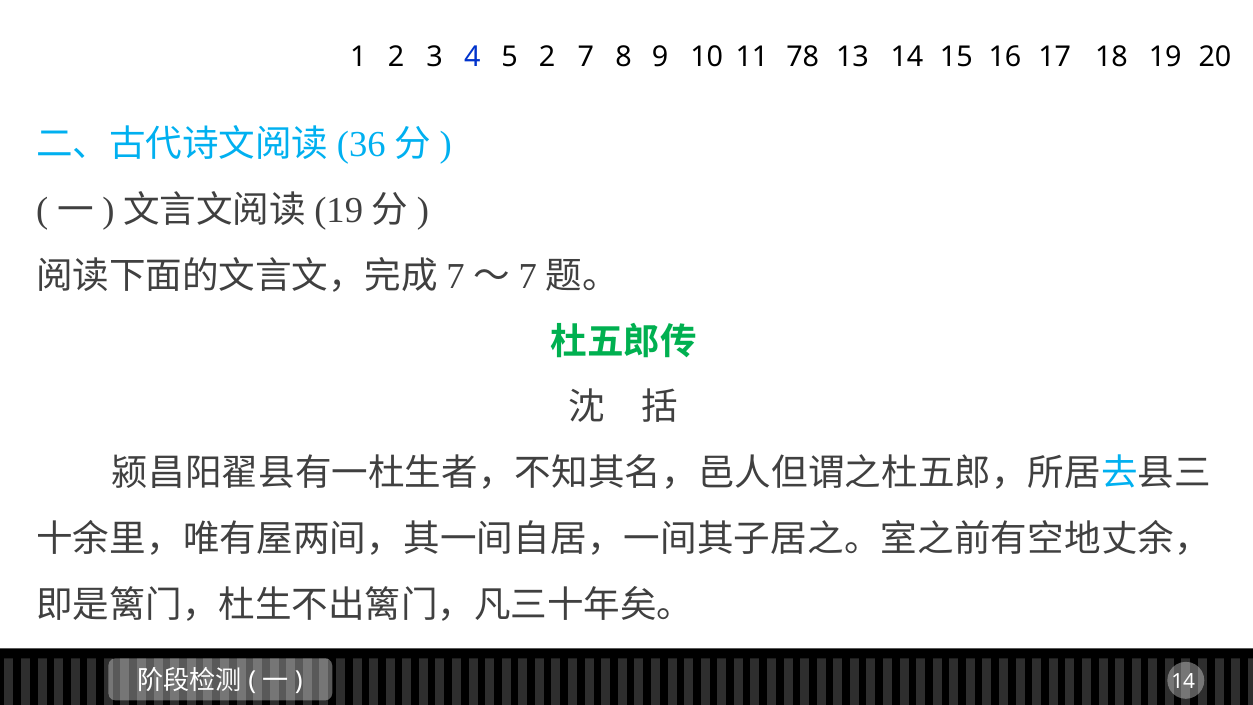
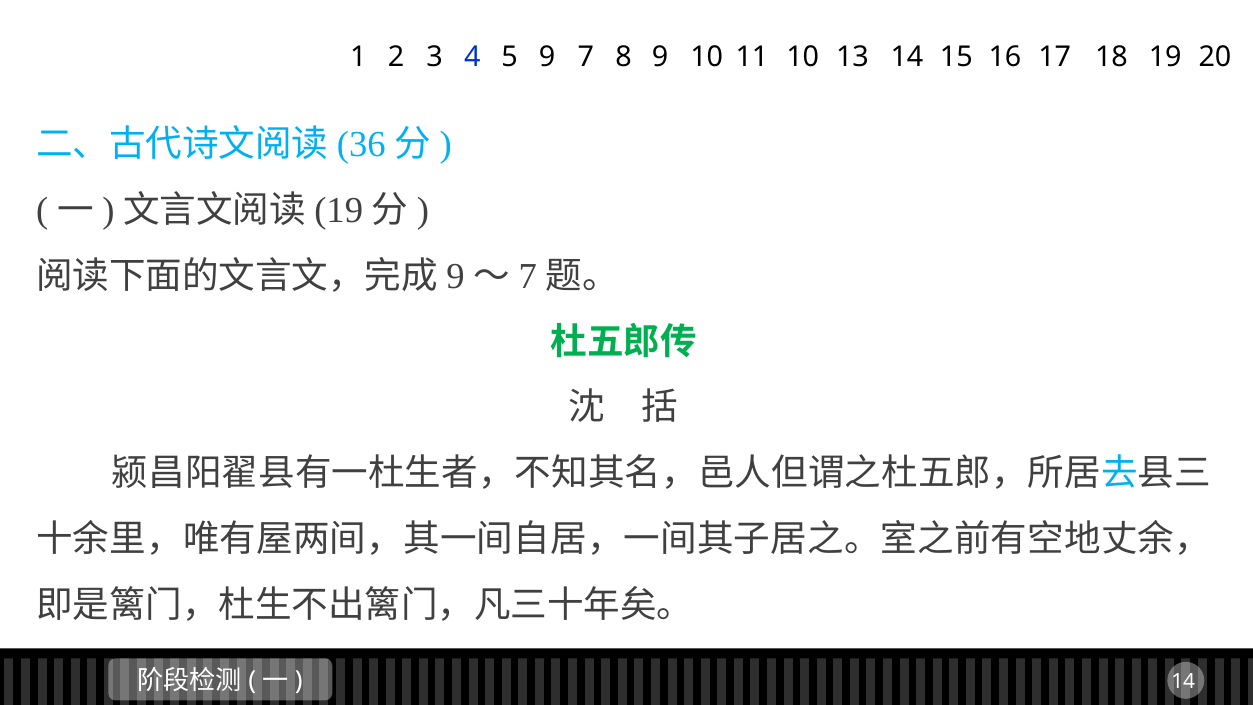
5 2: 2 -> 9
11 78: 78 -> 10
7 at (456, 276): 7 -> 9
